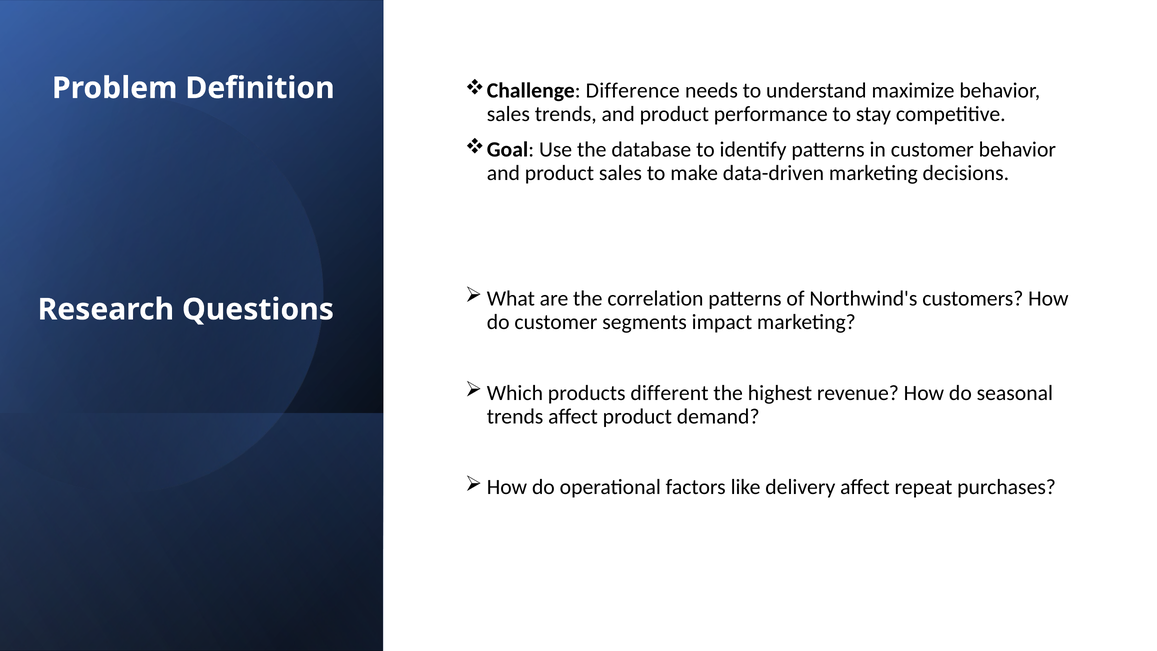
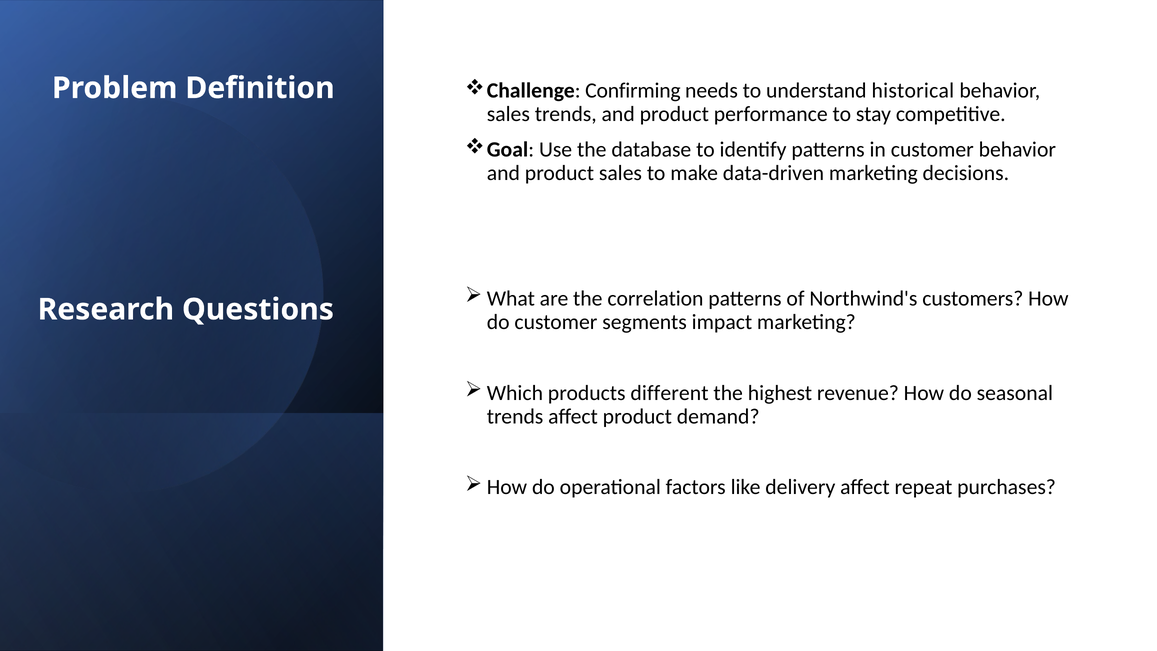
Difference: Difference -> Confirming
maximize: maximize -> historical
